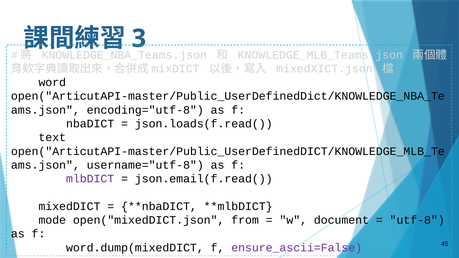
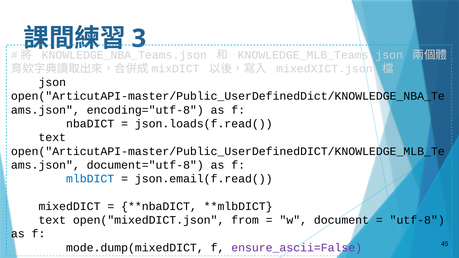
word: word -> json
username="utf-8: username="utf-8 -> document="utf-8
mlbDICT colour: purple -> blue
mode at (52, 220): mode -> text
word.dump(mixedDICT: word.dump(mixedDICT -> mode.dump(mixedDICT
